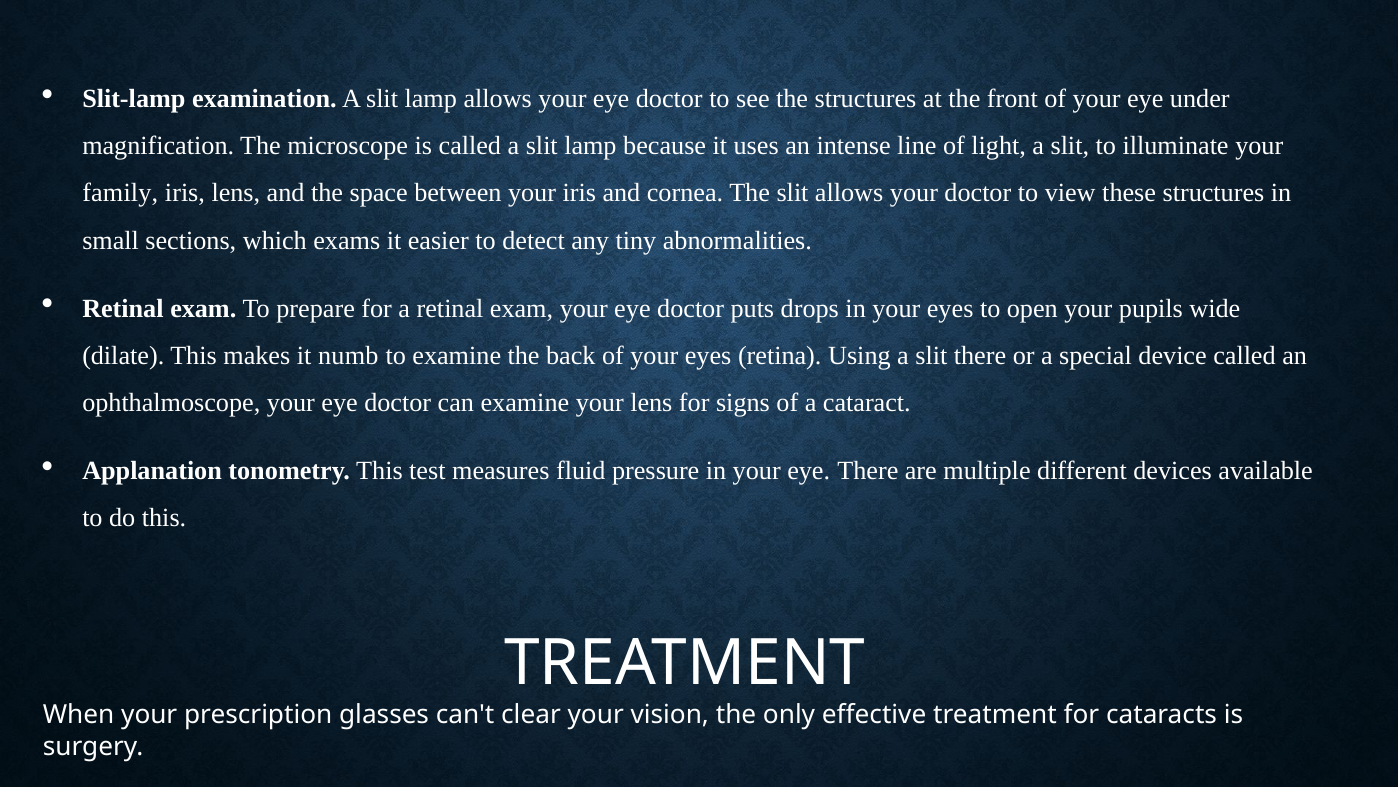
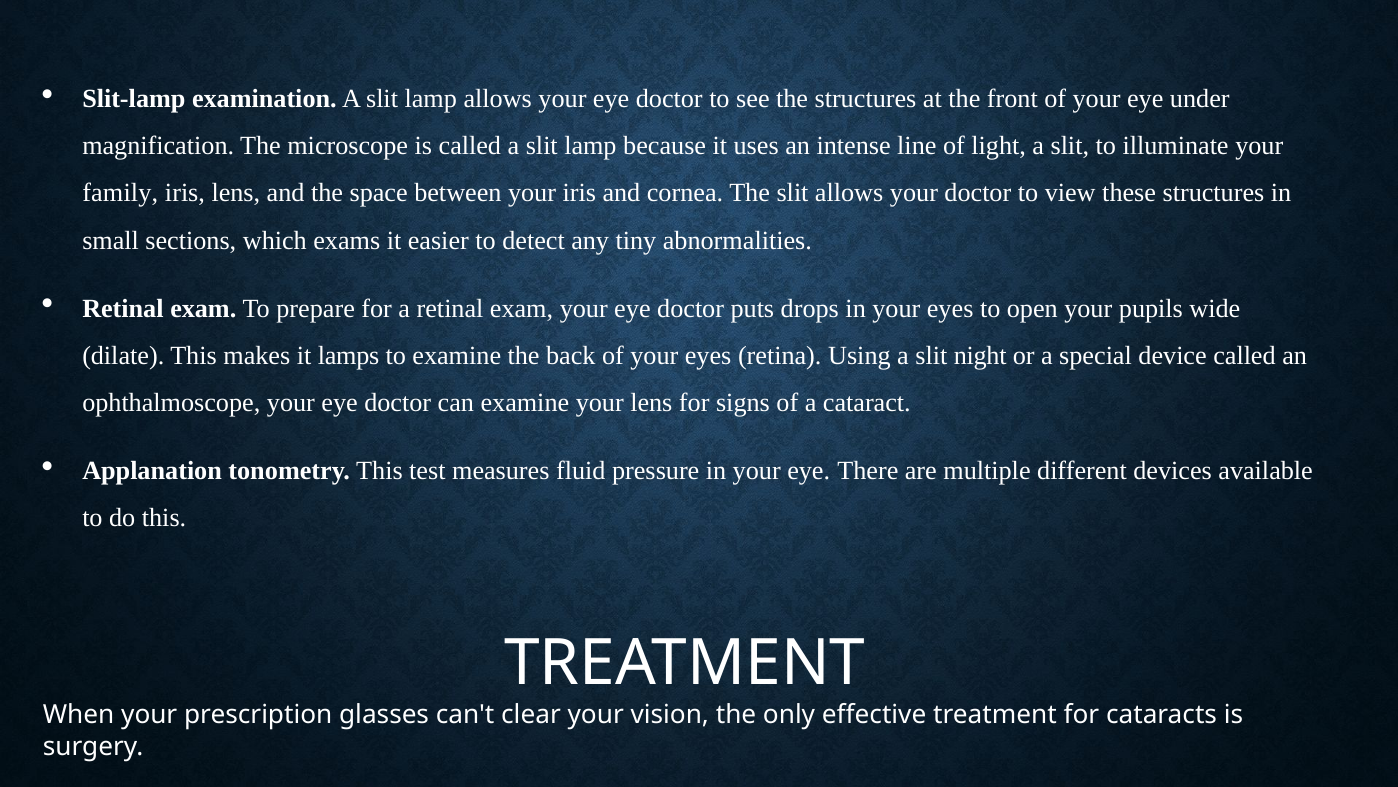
numb: numb -> lamps
slit there: there -> night
